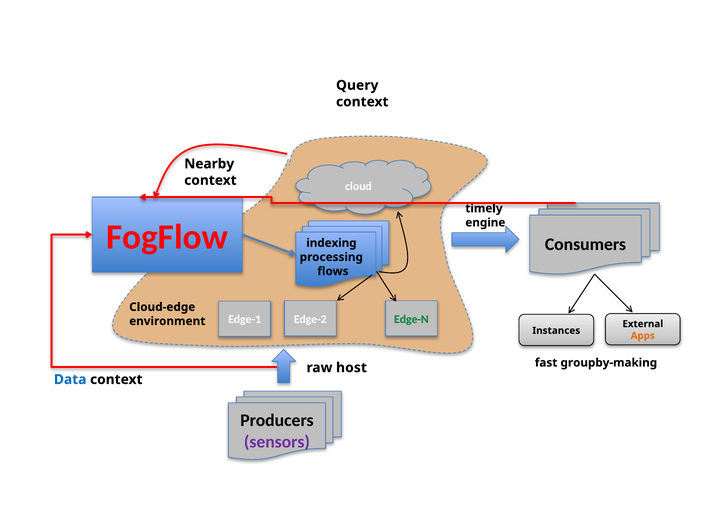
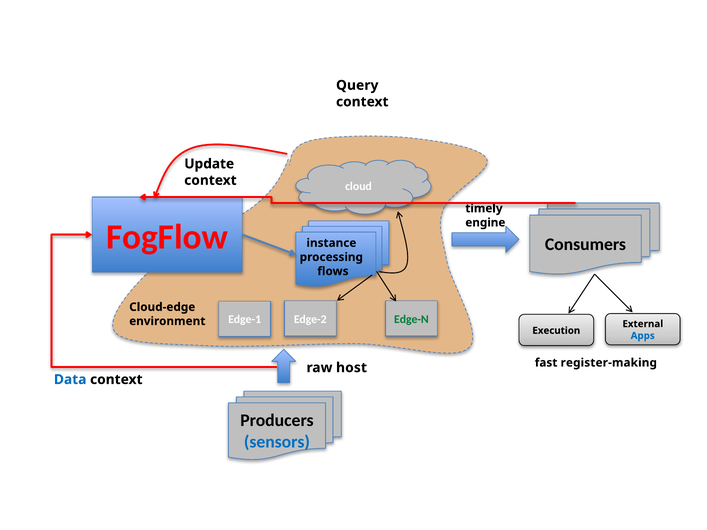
Nearby: Nearby -> Update
indexing: indexing -> instance
Instances: Instances -> Execution
Apps colour: orange -> blue
groupby-making: groupby-making -> register-making
sensors colour: purple -> blue
